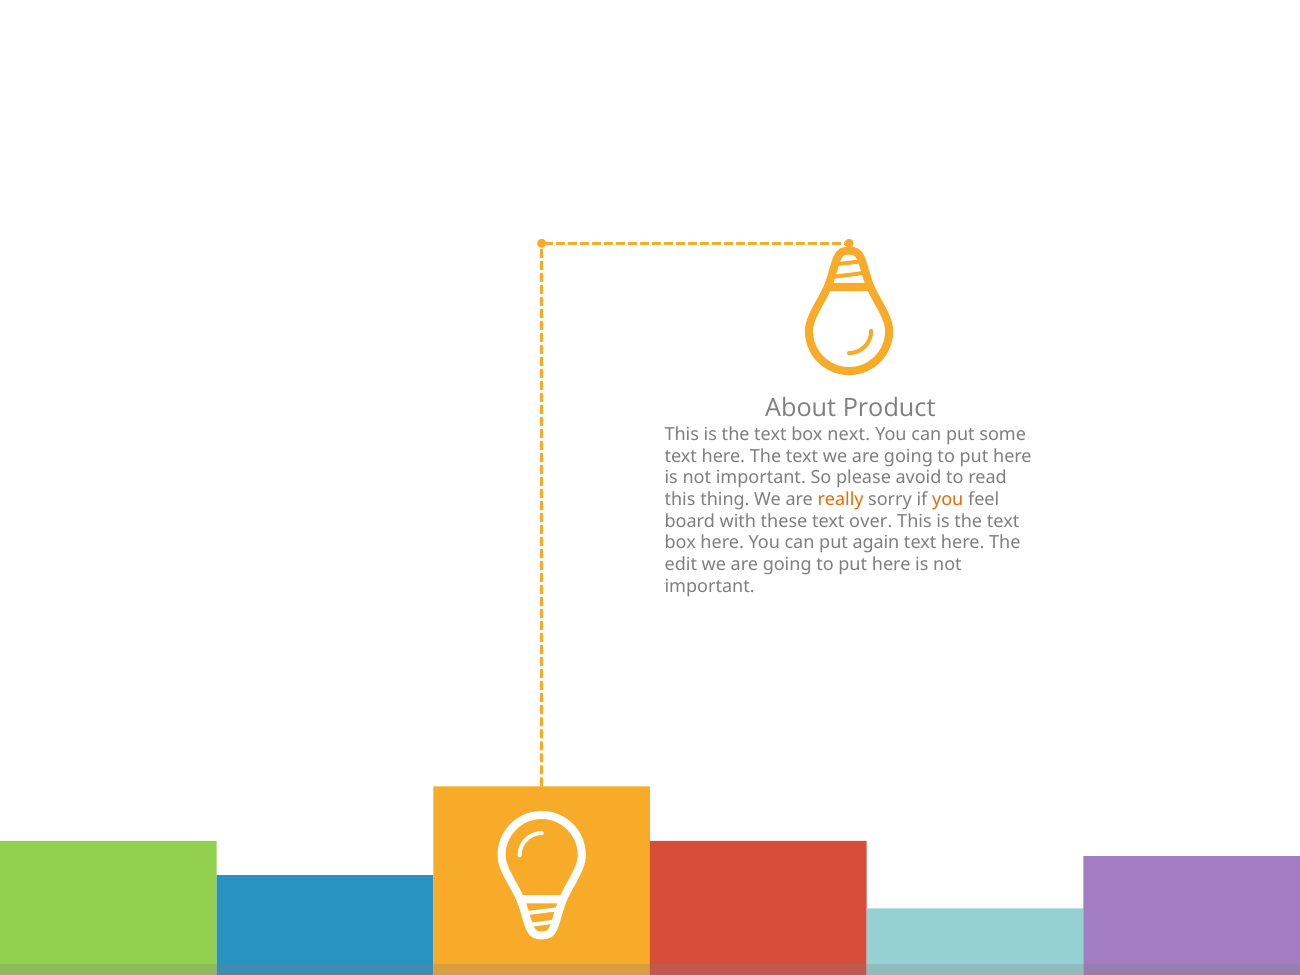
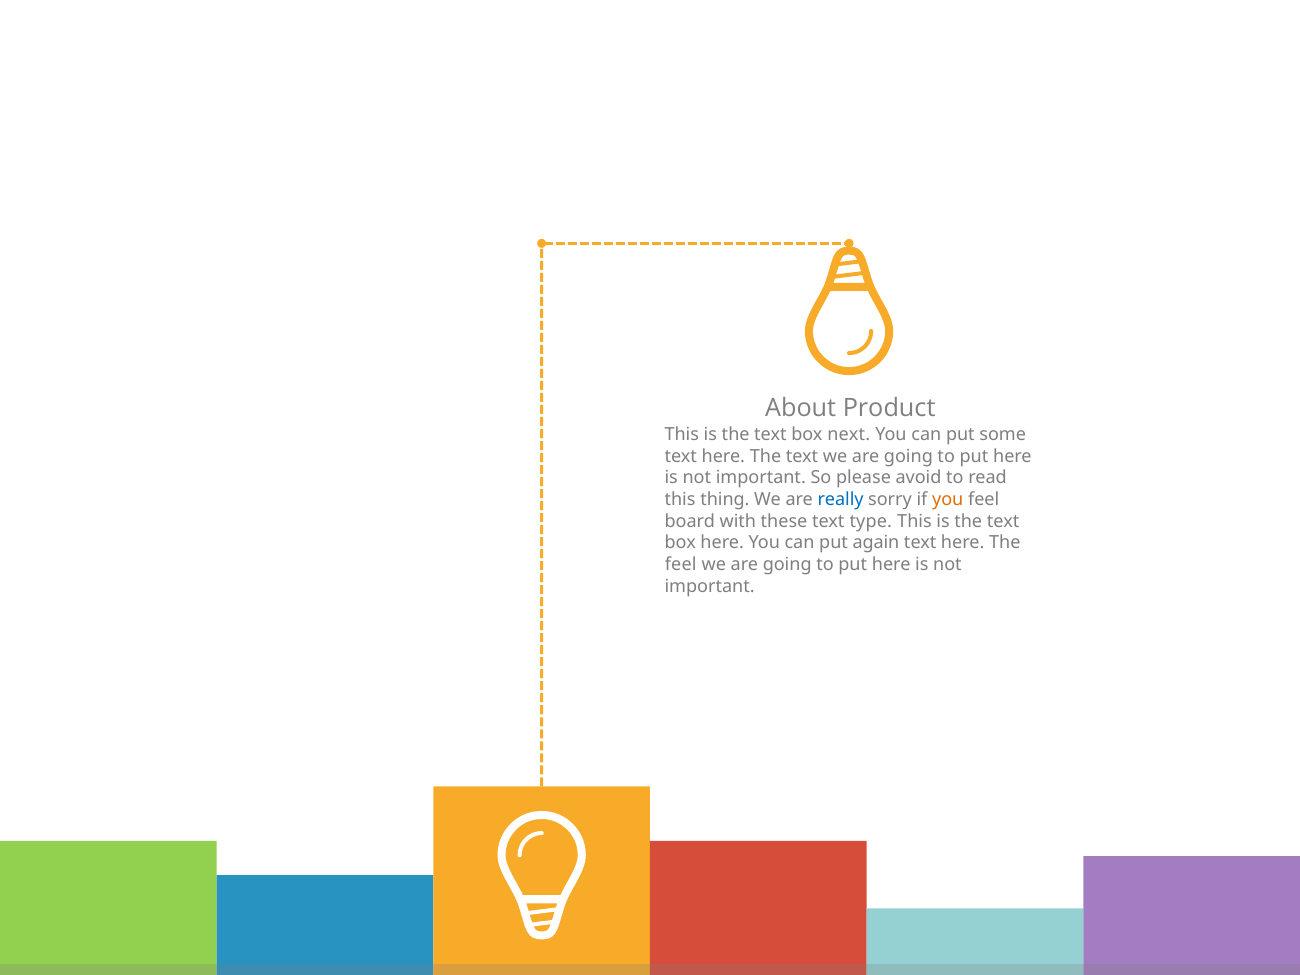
really colour: orange -> blue
over: over -> type
edit at (681, 564): edit -> feel
